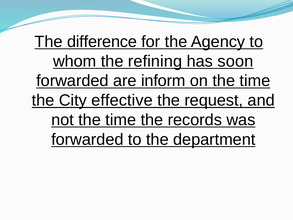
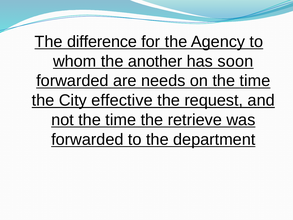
refining: refining -> another
inform: inform -> needs
records: records -> retrieve
